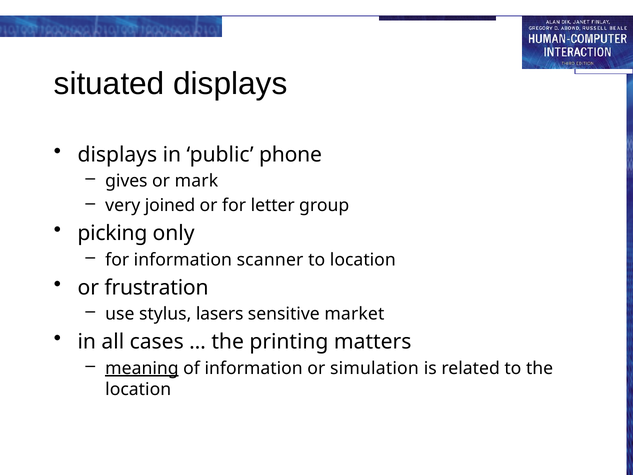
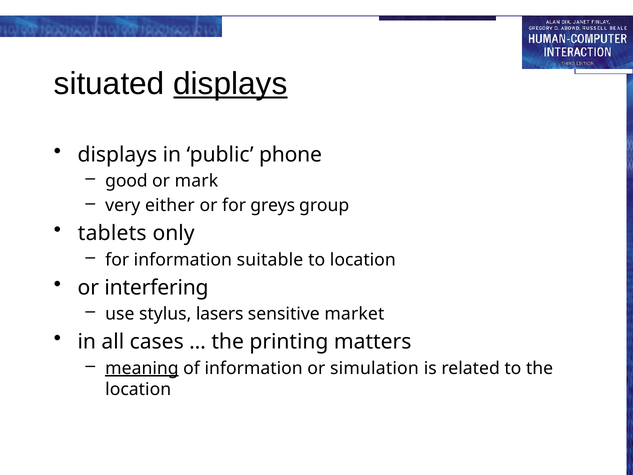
displays at (230, 84) underline: none -> present
gives: gives -> good
joined: joined -> either
letter: letter -> greys
picking: picking -> tablets
scanner: scanner -> suitable
frustration: frustration -> interfering
